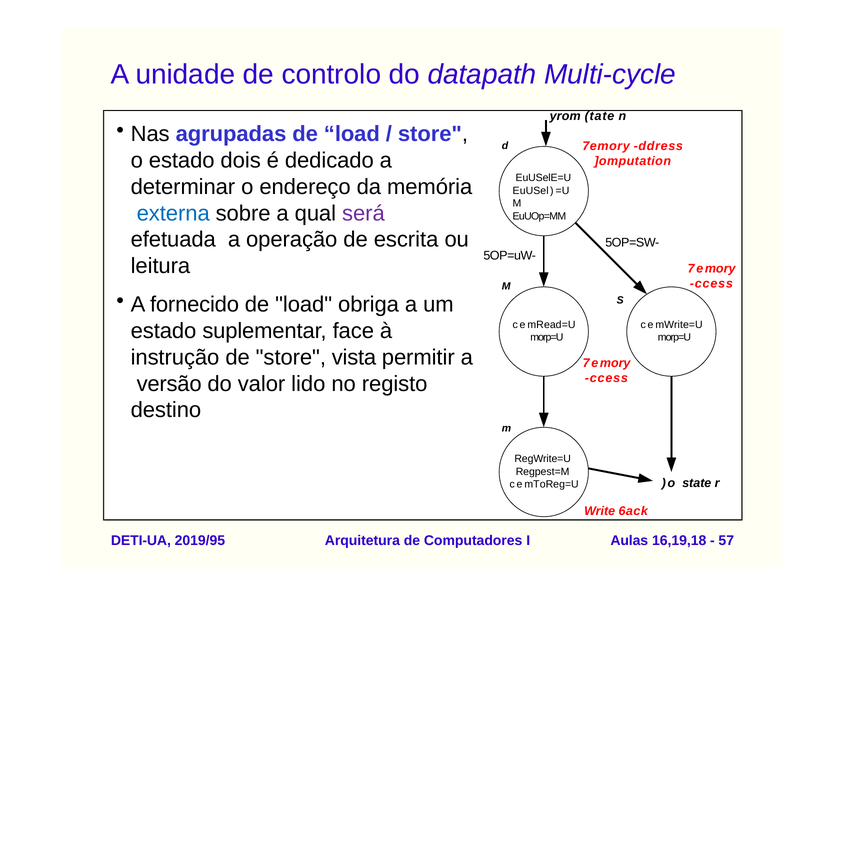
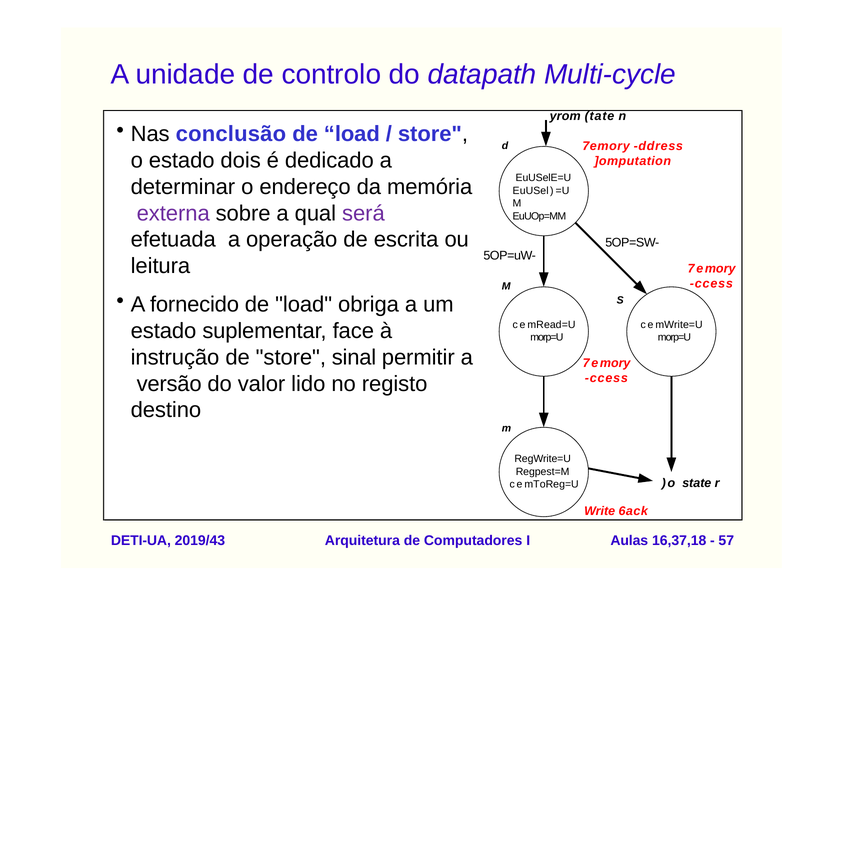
agrupadas: agrupadas -> conclusão
externa colour: blue -> purple
vista: vista -> sinal
2019/95: 2019/95 -> 2019/43
16,19,18: 16,19,18 -> 16,37,18
